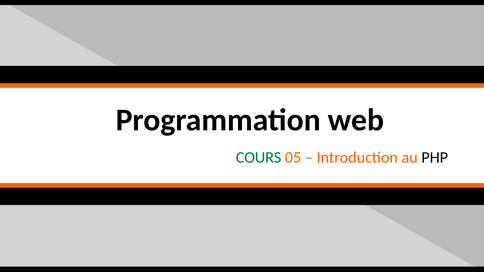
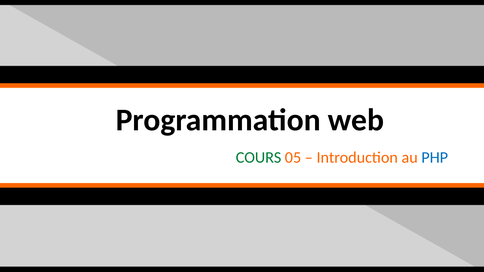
PHP colour: black -> blue
